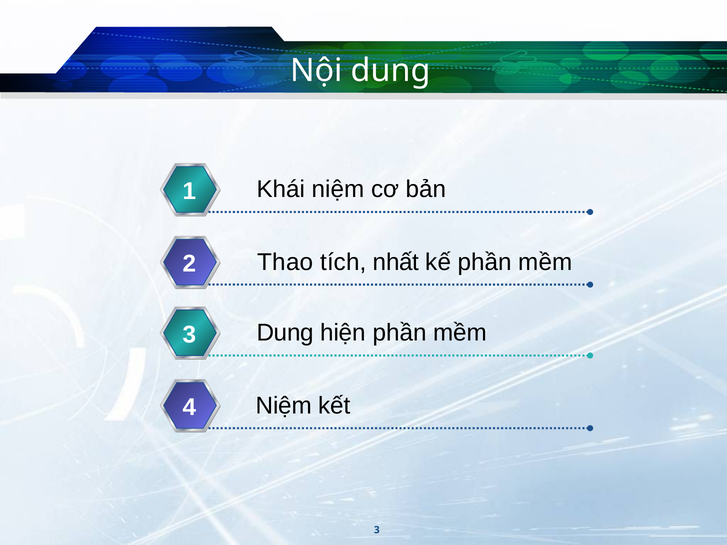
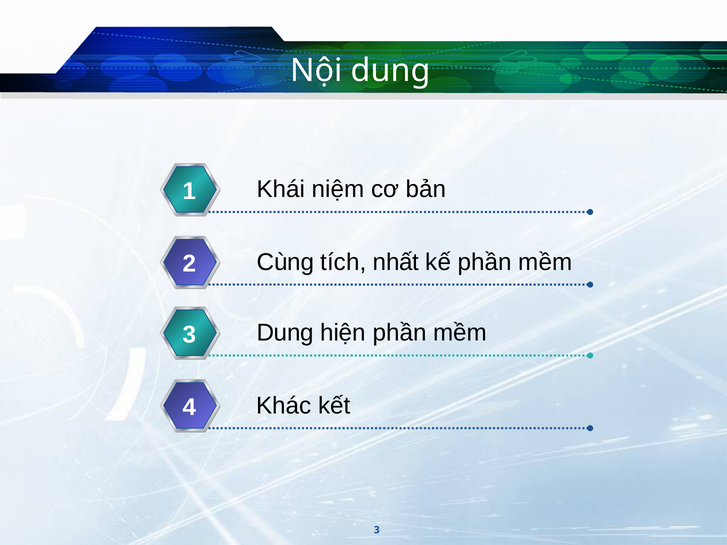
Thao: Thao -> Cùng
Niệm at (284, 406): Niệm -> Khác
